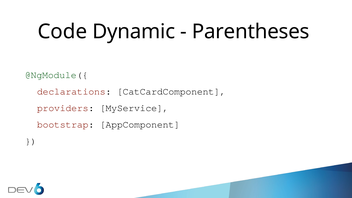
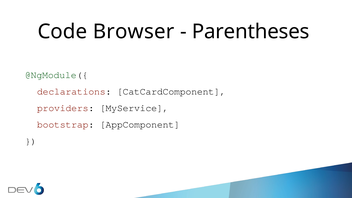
Dynamic: Dynamic -> Browser
